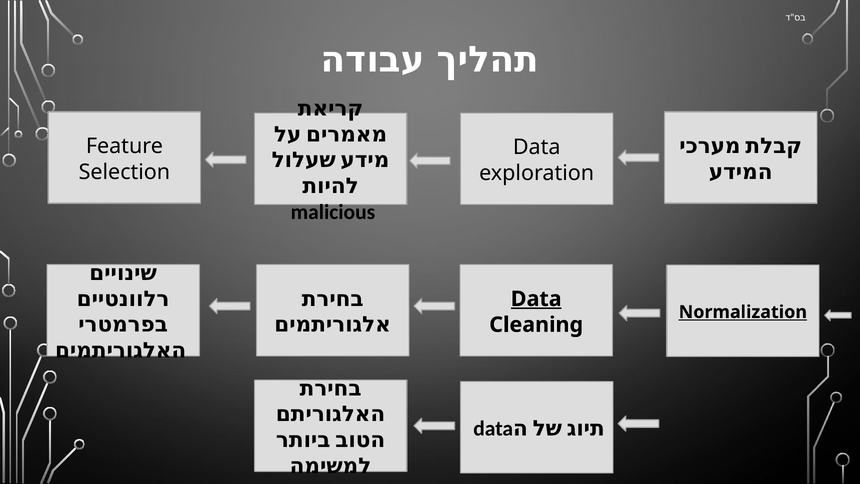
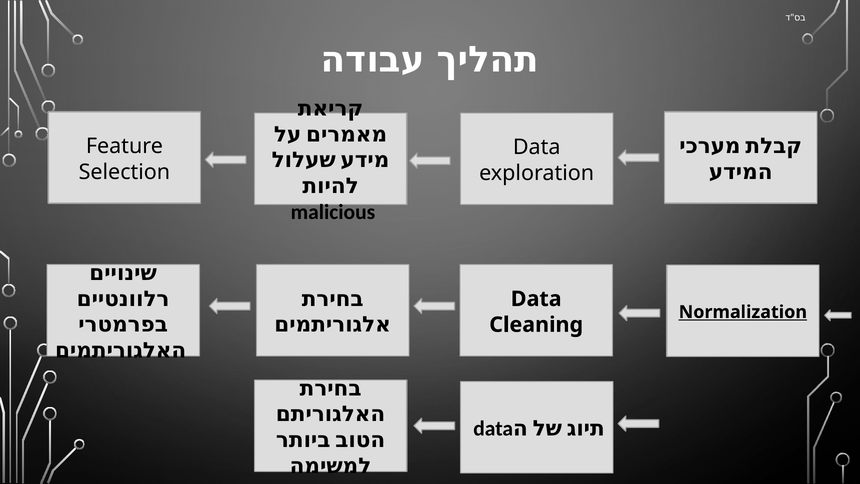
Data at (536, 299) underline: present -> none
